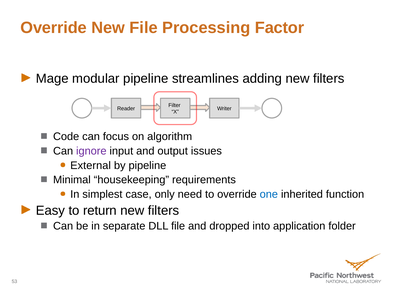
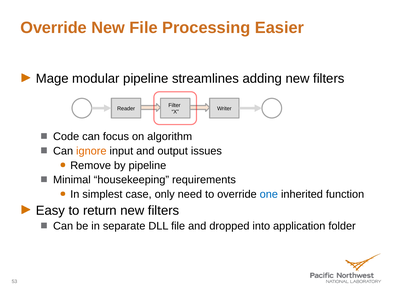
Factor: Factor -> Easier
ignore colour: purple -> orange
External: External -> Remove
